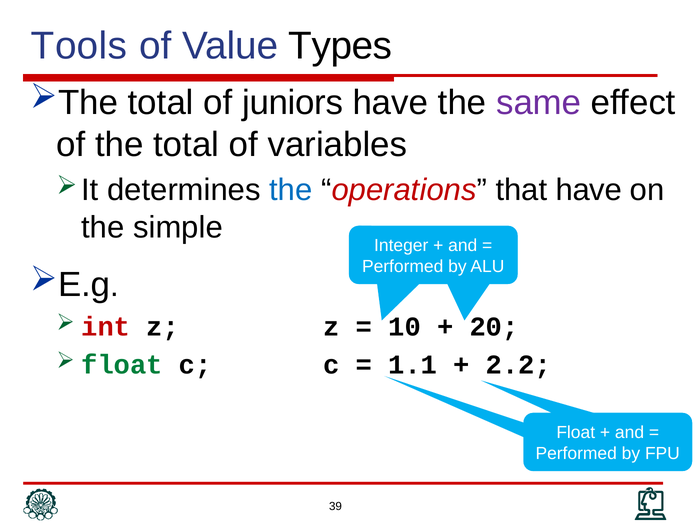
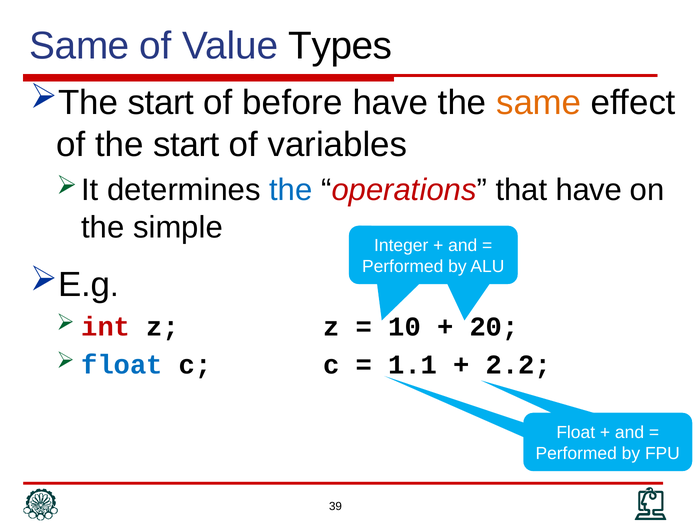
Tools at (79, 46): Tools -> Same
total at (161, 102): total -> start
juniors: juniors -> before
same at (539, 102) colour: purple -> orange
of the total: total -> start
float at (122, 365) colour: green -> blue
